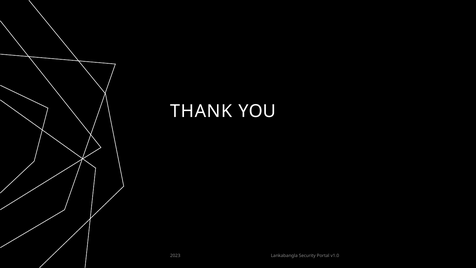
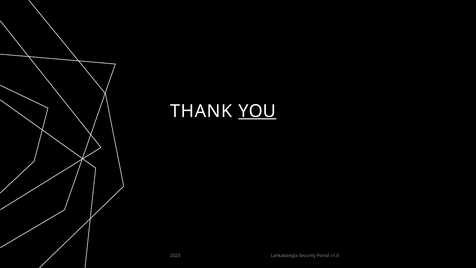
YOU underline: none -> present
